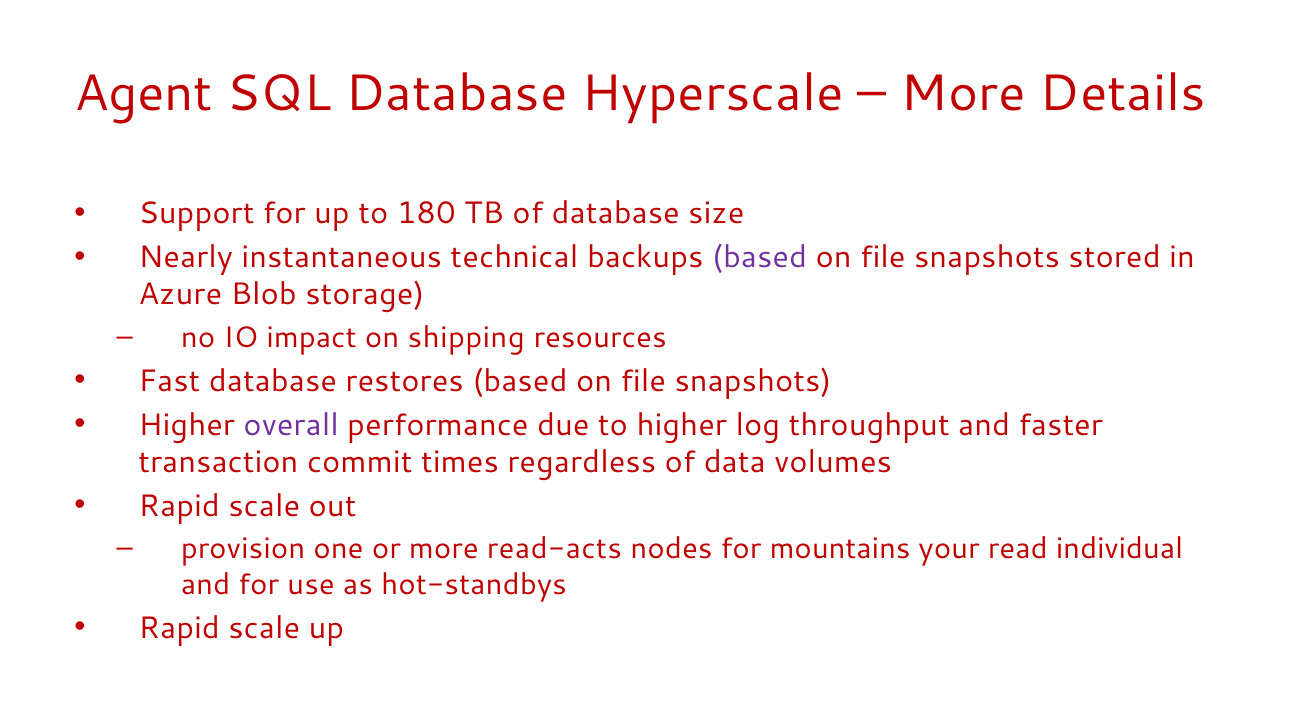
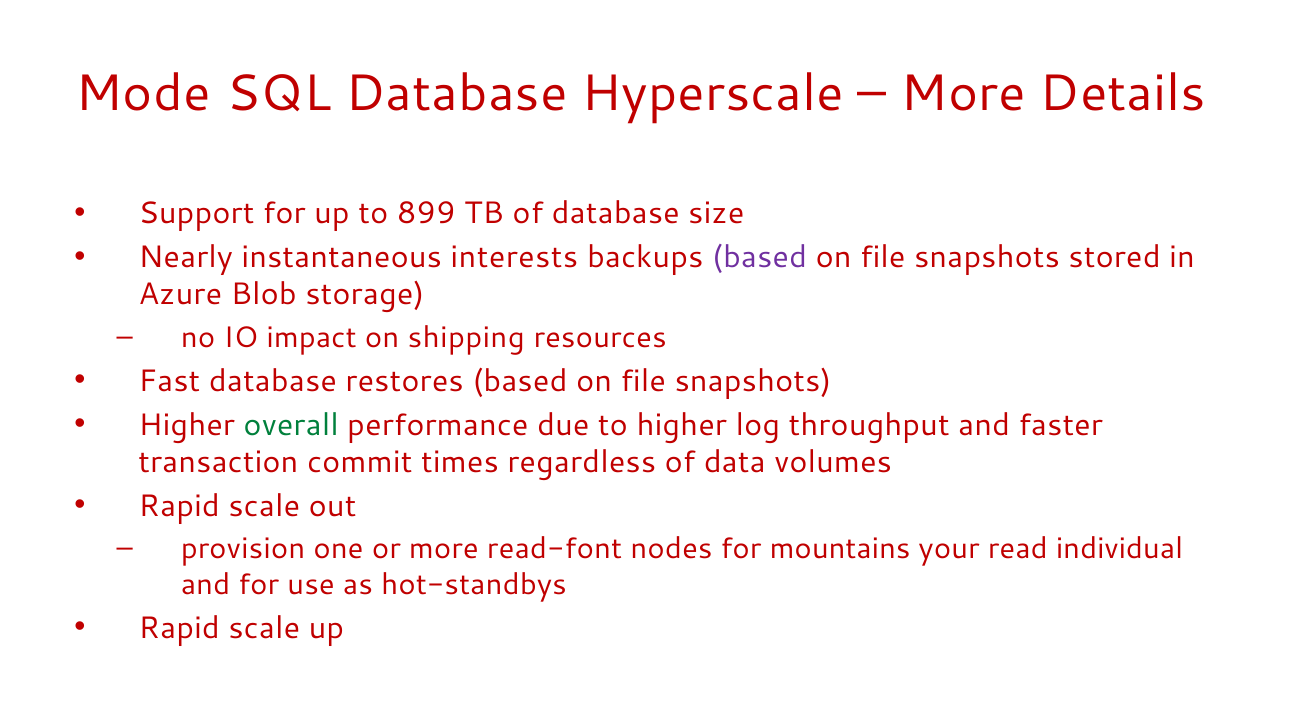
Agent: Agent -> Mode
180: 180 -> 899
technical: technical -> interests
overall colour: purple -> green
read-acts: read-acts -> read-font
